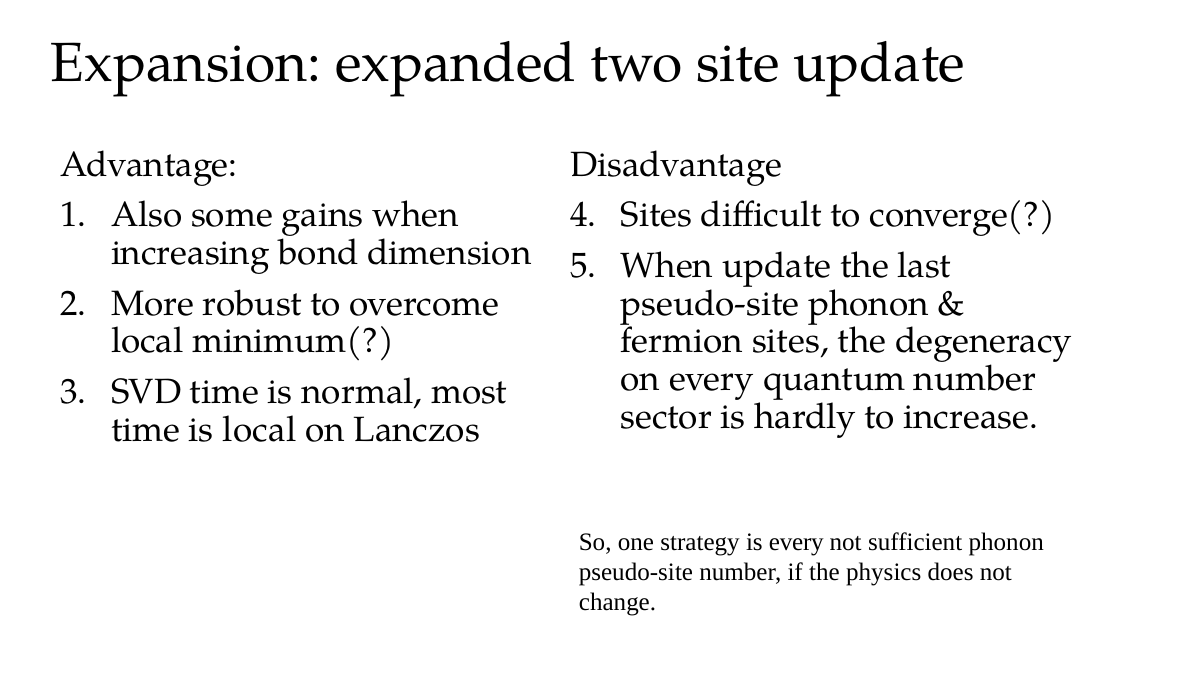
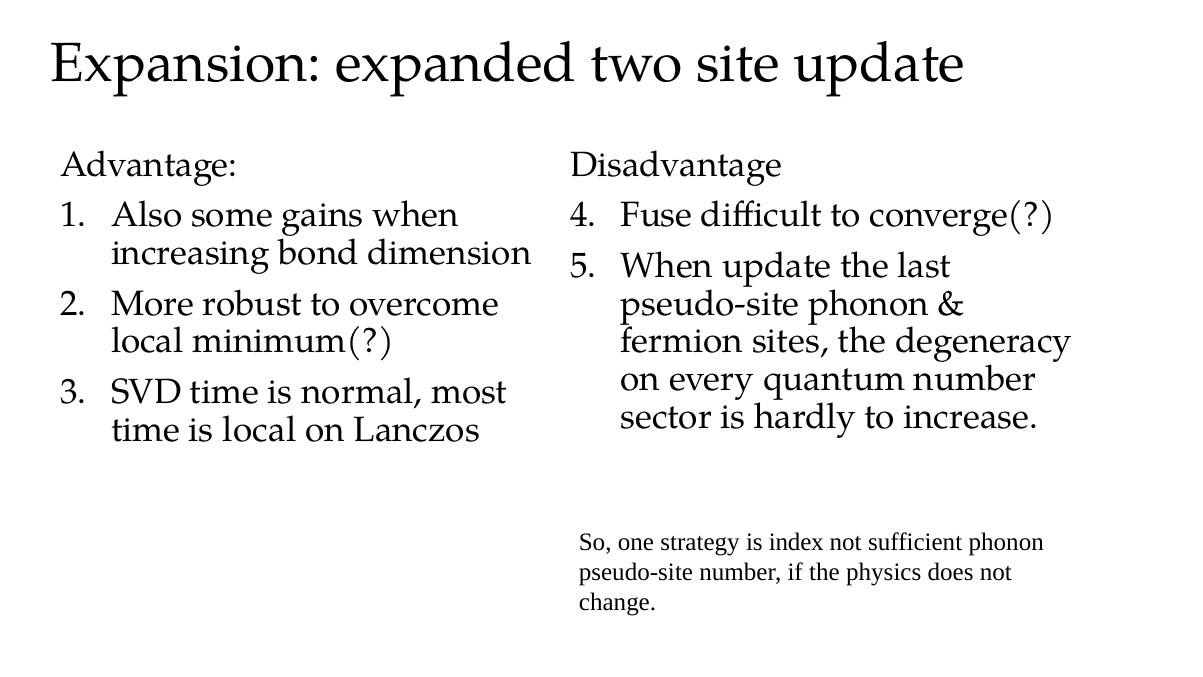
Sites at (656, 215): Sites -> Fuse
is every: every -> index
